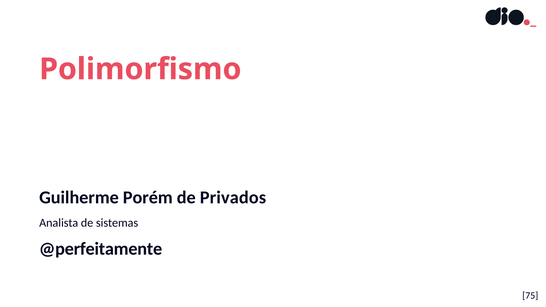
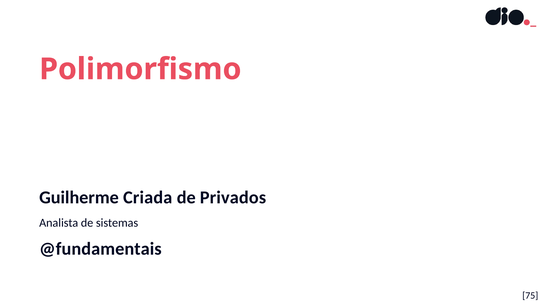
Porém: Porém -> Criada
@perfeitamente: @perfeitamente -> @fundamentais
